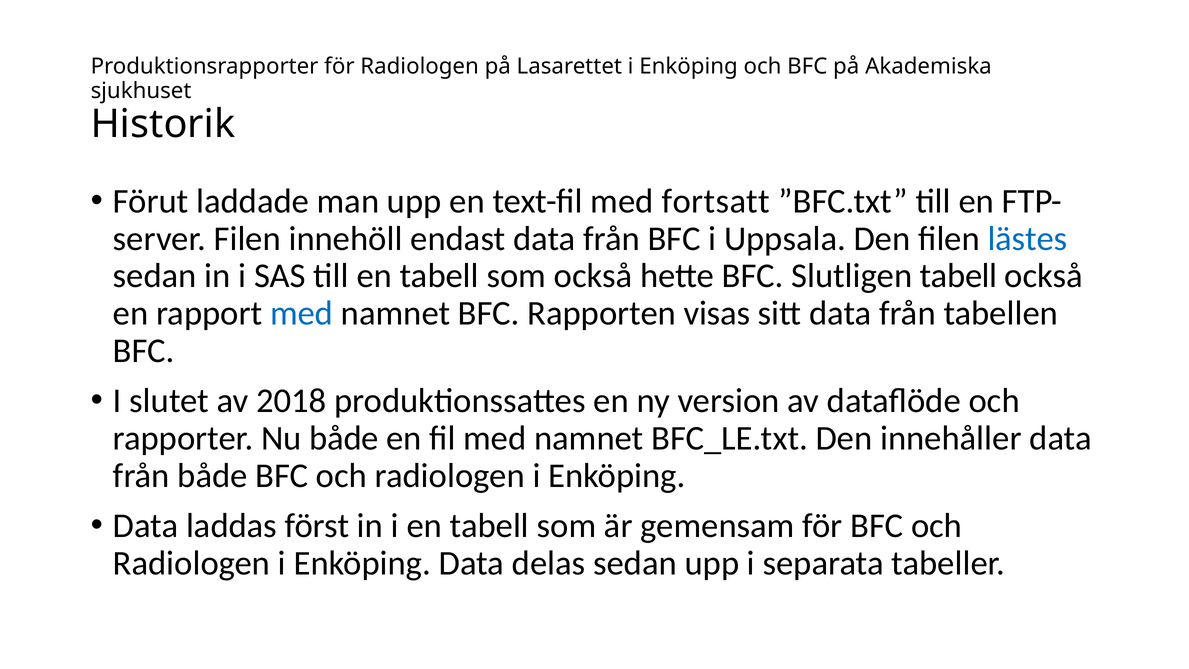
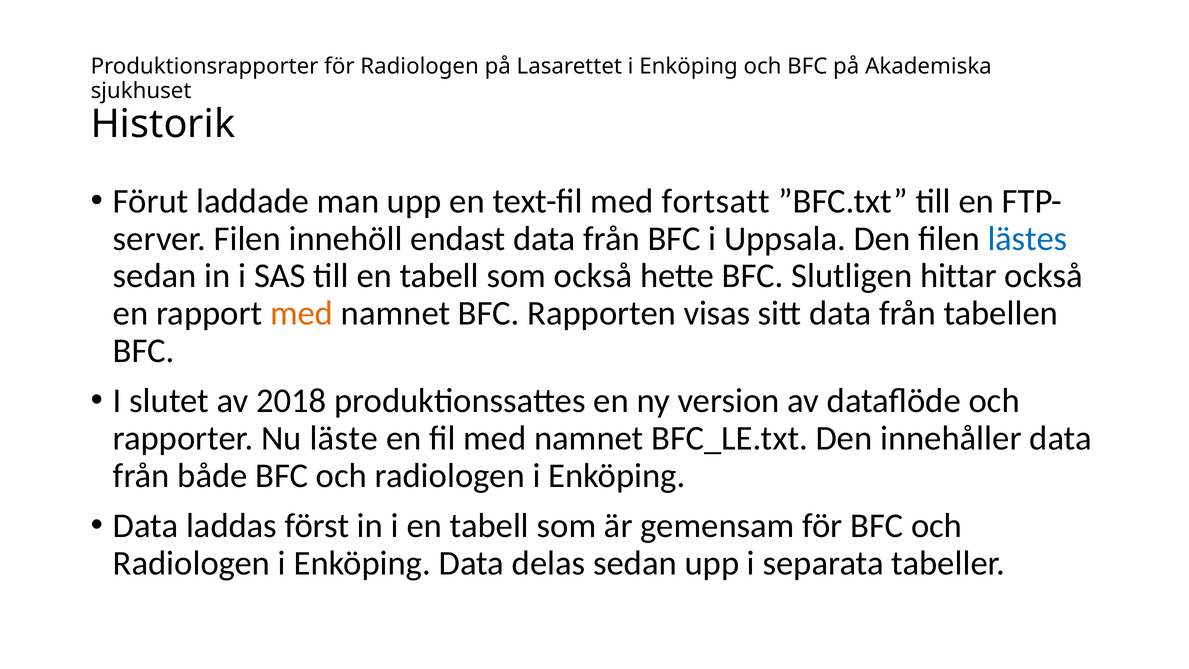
Slutligen tabell: tabell -> hittar
med at (302, 313) colour: blue -> orange
Nu både: både -> läste
